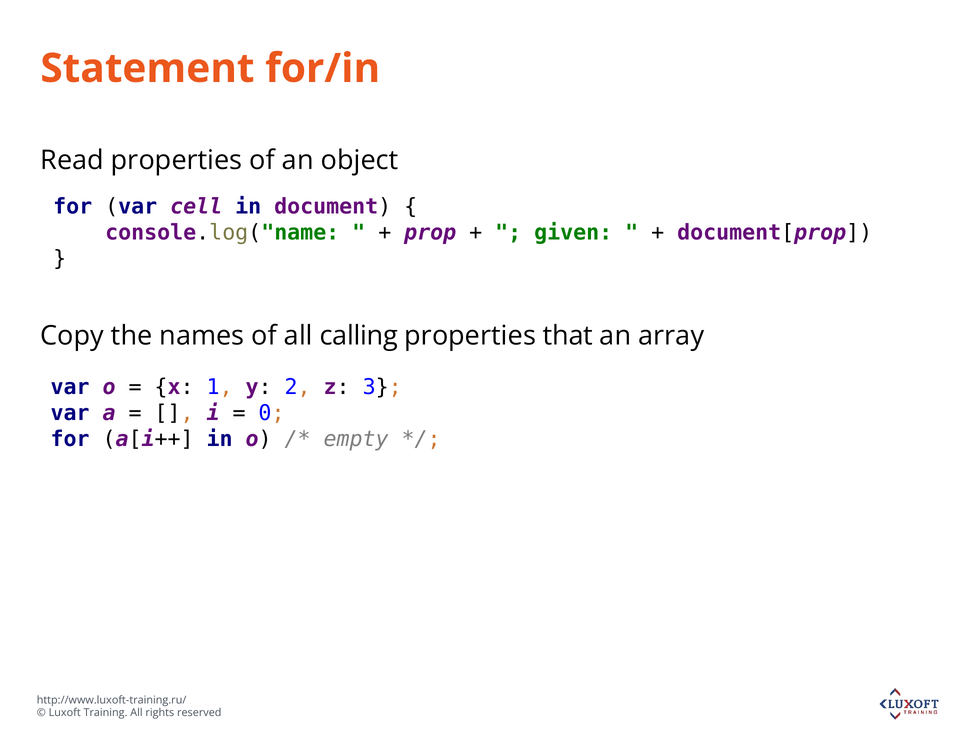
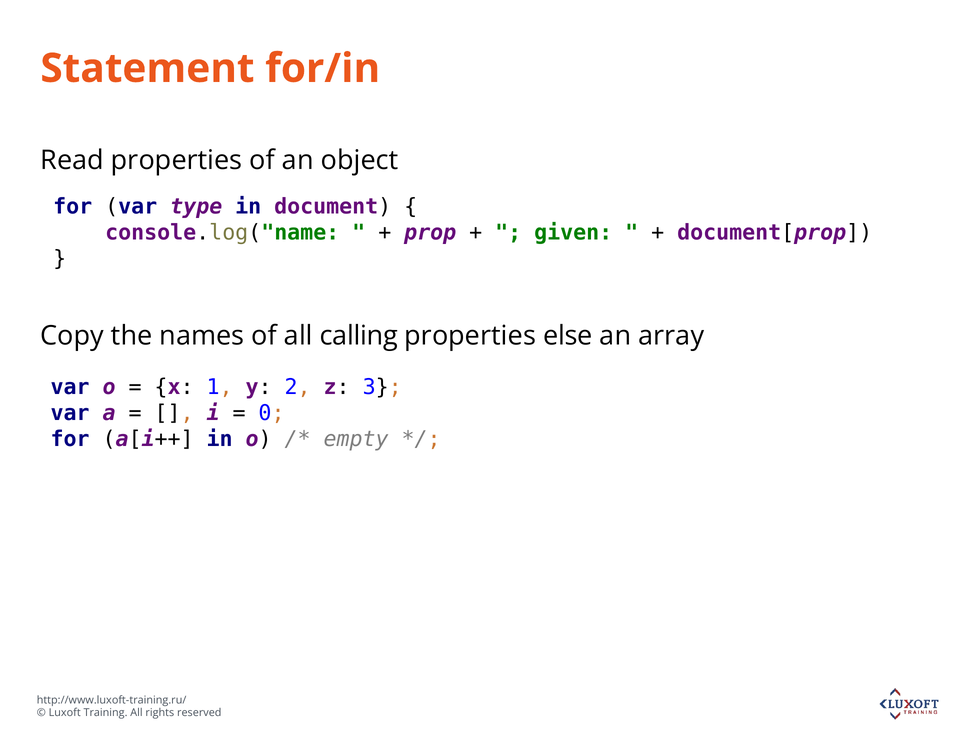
cell: cell -> type
that: that -> else
